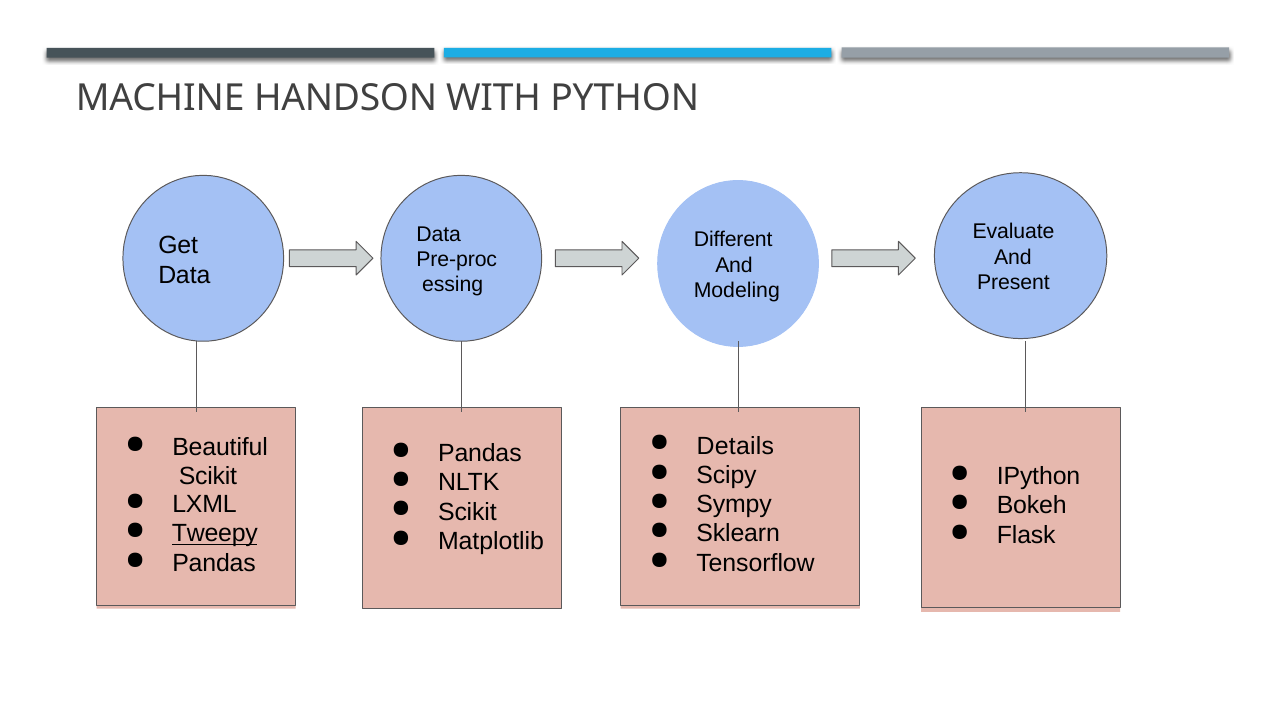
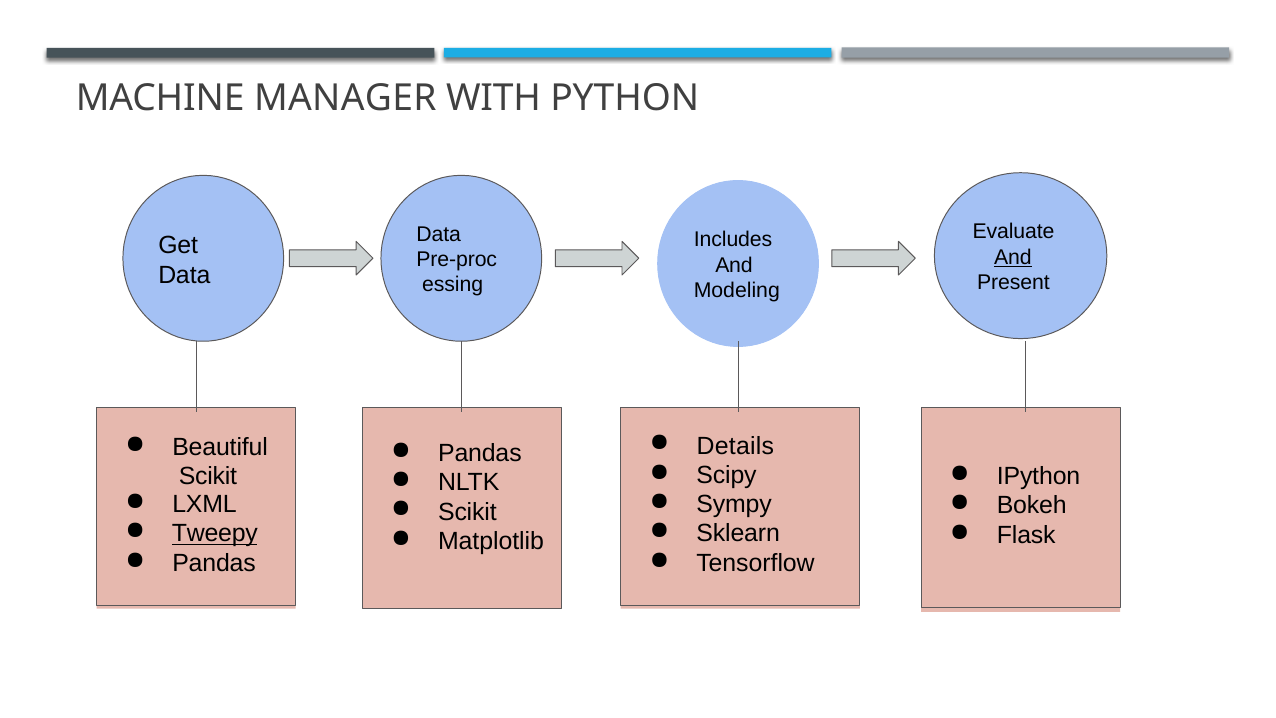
HANDSON: HANDSON -> MANAGER
Different: Different -> Includes
And at (1013, 257) underline: none -> present
